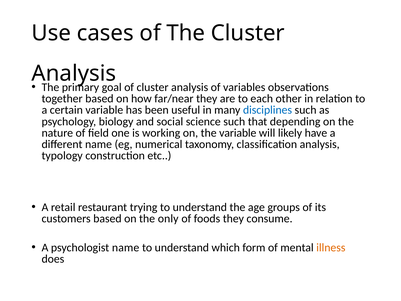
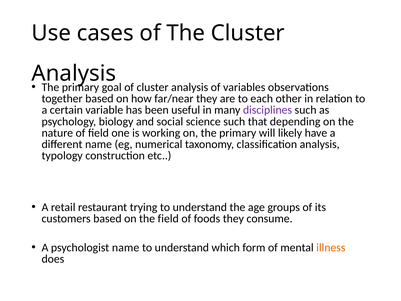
disciplines colour: blue -> purple
on the variable: variable -> primary
the only: only -> field
